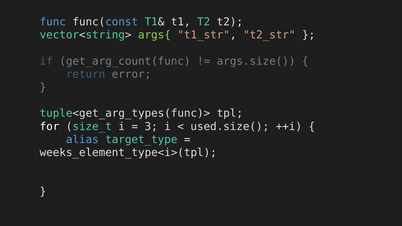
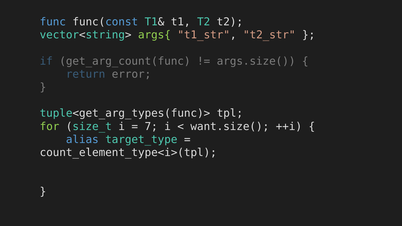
for colour: white -> light green
3: 3 -> 7
used.size(: used.size( -> want.size(
weeks_element_type<i>(tpl: weeks_element_type<i>(tpl -> count_element_type<i>(tpl
